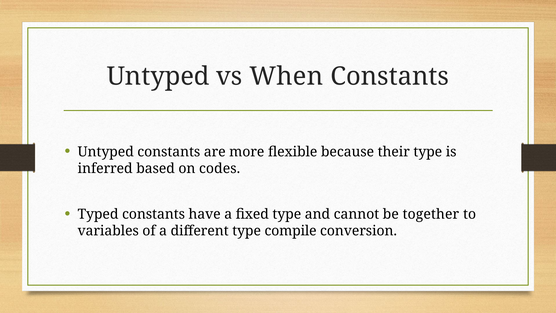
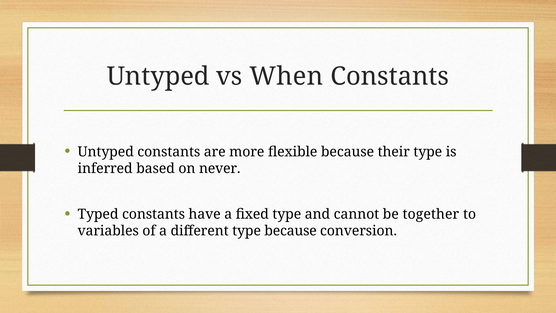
codes: codes -> never
type compile: compile -> because
